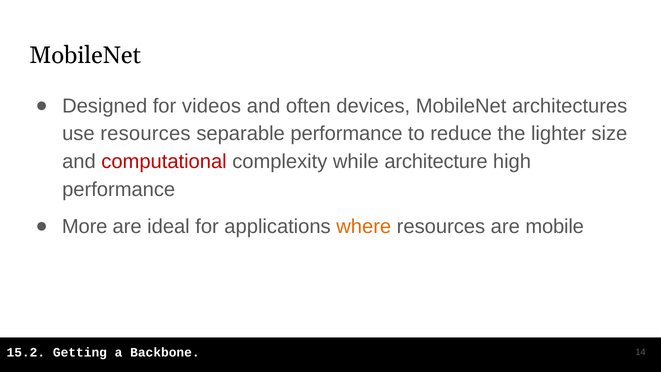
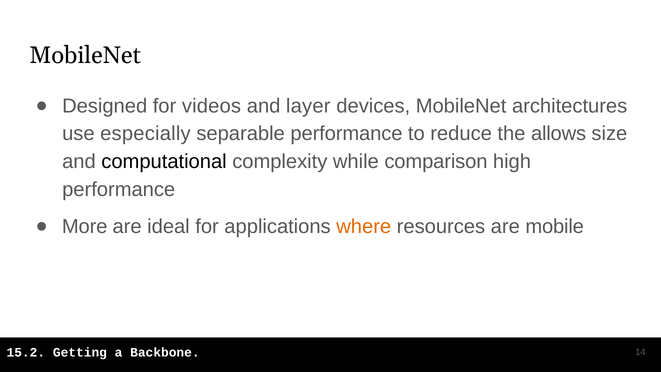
often: often -> layer
use resources: resources -> especially
lighter: lighter -> allows
computational colour: red -> black
architecture: architecture -> comparison
